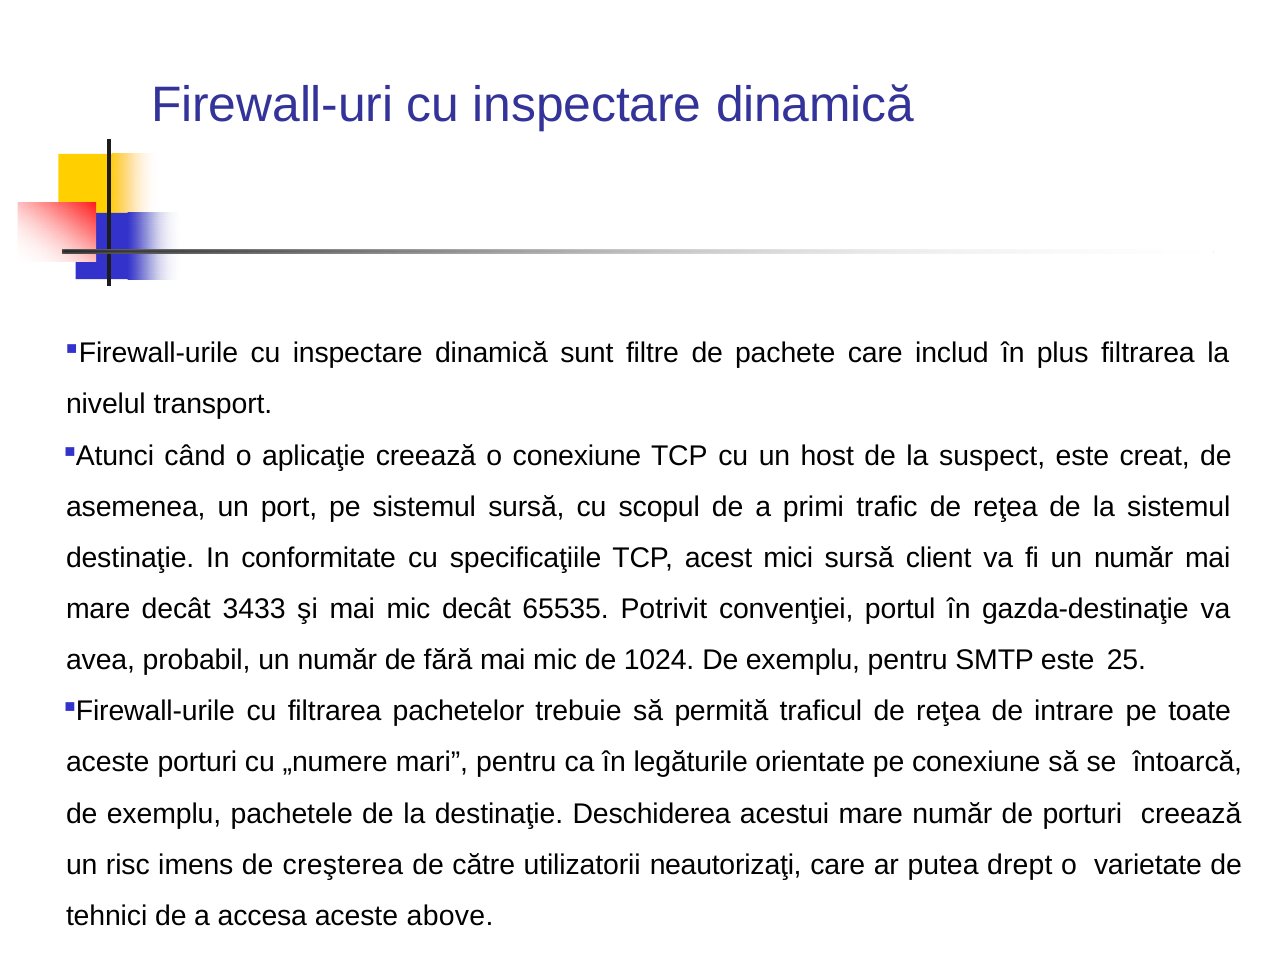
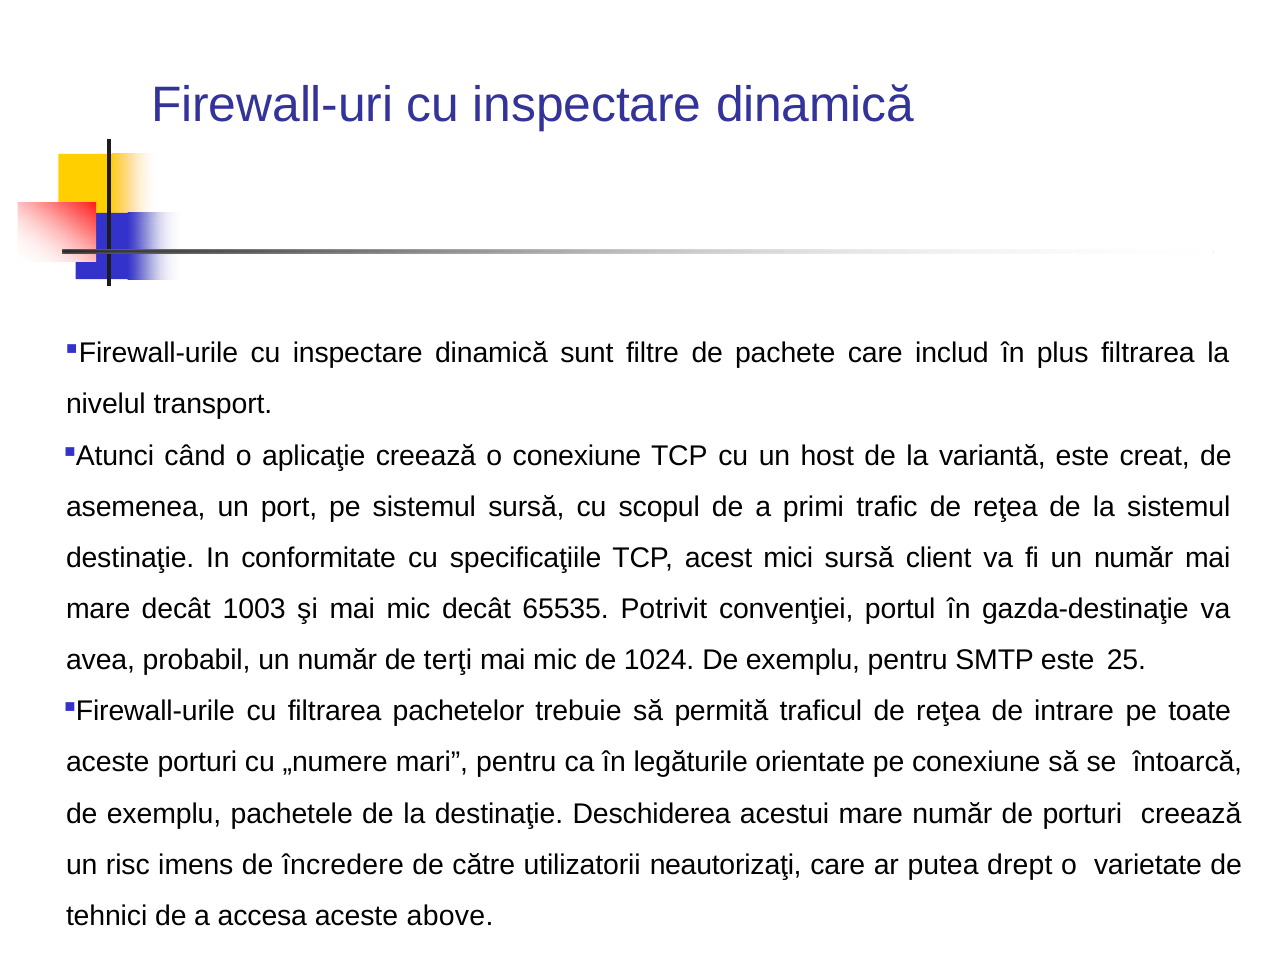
suspect: suspect -> variantă
3433: 3433 -> 1003
fără: fără -> terţi
creşterea: creşterea -> încredere
